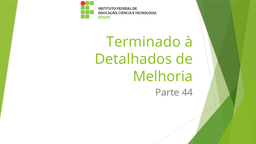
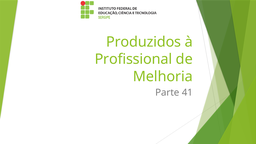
Terminado: Terminado -> Produzidos
Detalhados: Detalhados -> Profissional
44: 44 -> 41
